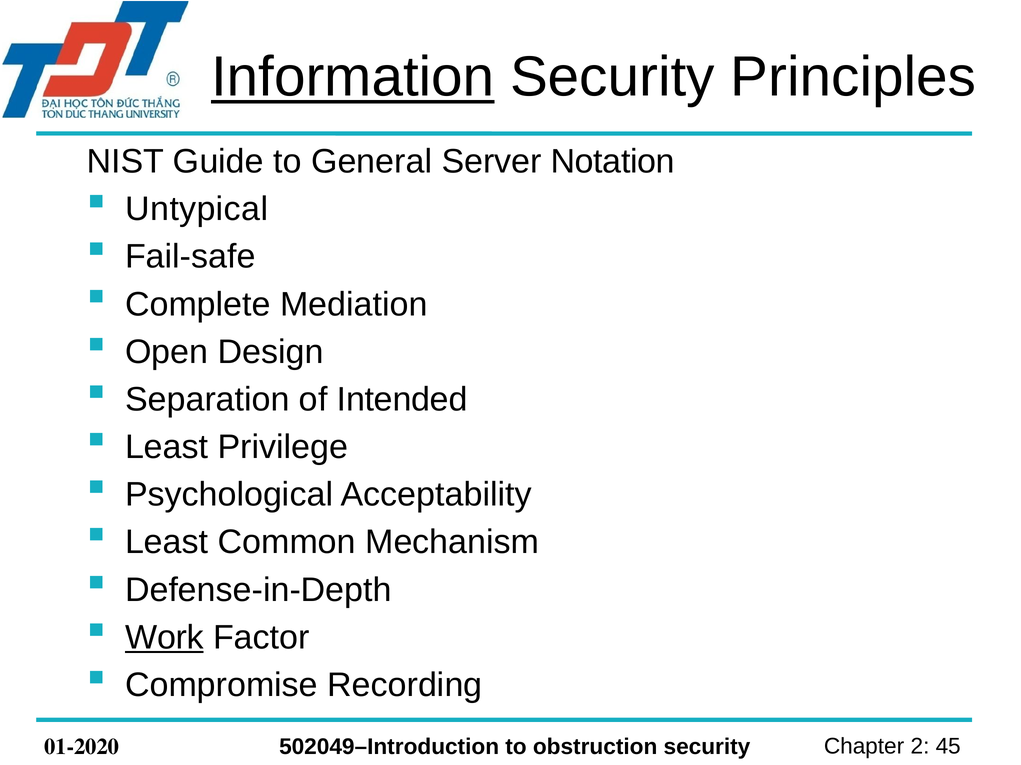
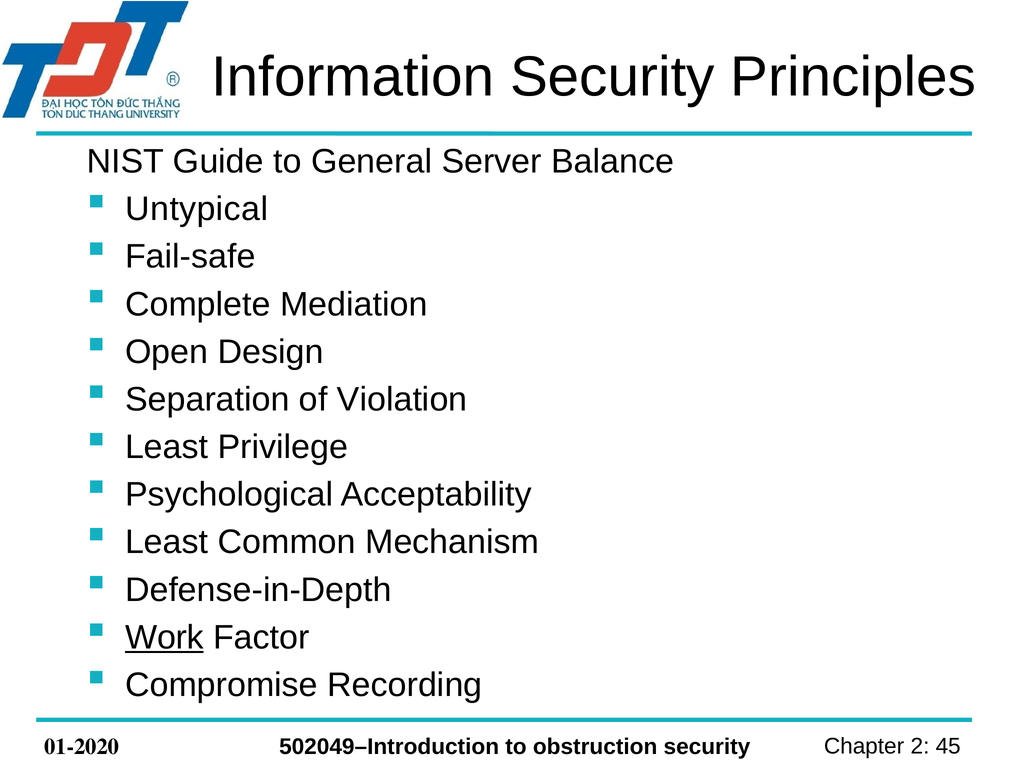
Information underline: present -> none
Notation: Notation -> Balance
Intended: Intended -> Violation
